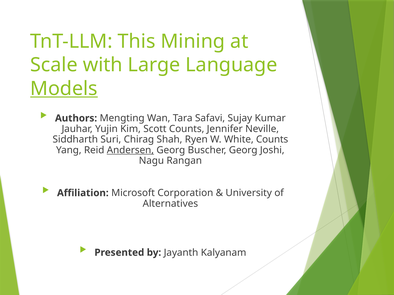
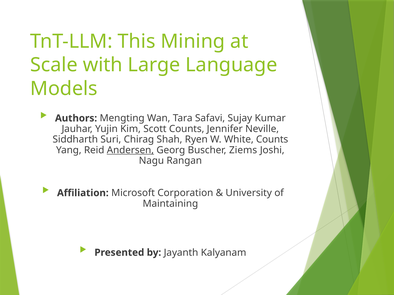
Models underline: present -> none
Buscher Georg: Georg -> Ziems
Alternatives: Alternatives -> Maintaining
